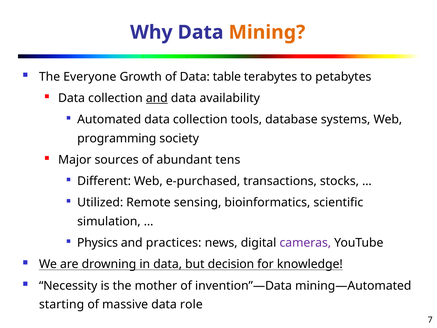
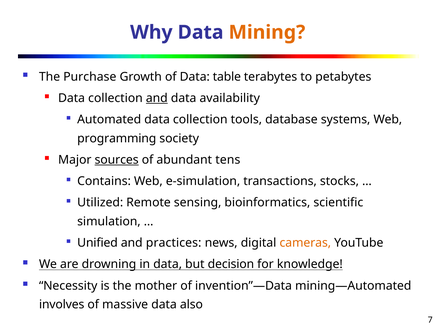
Everyone: Everyone -> Purchase
sources underline: none -> present
Different: Different -> Contains
e-purchased: e-purchased -> e-simulation
Physics: Physics -> Unified
cameras colour: purple -> orange
starting: starting -> involves
role: role -> also
